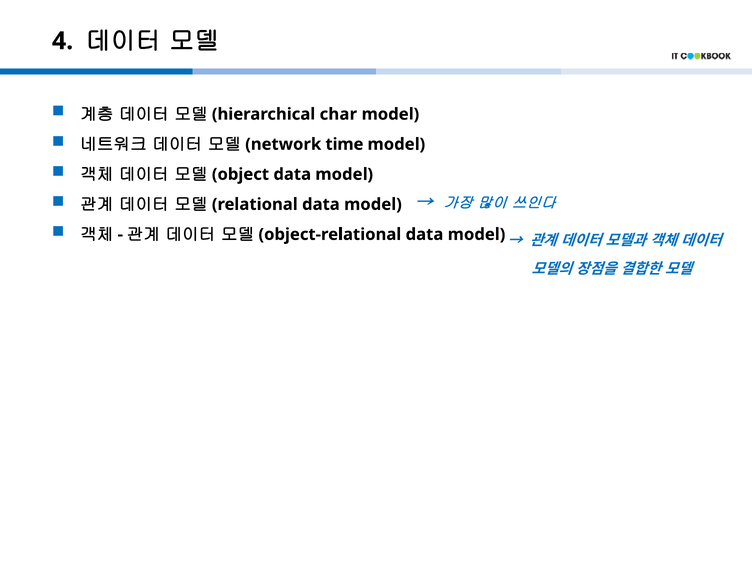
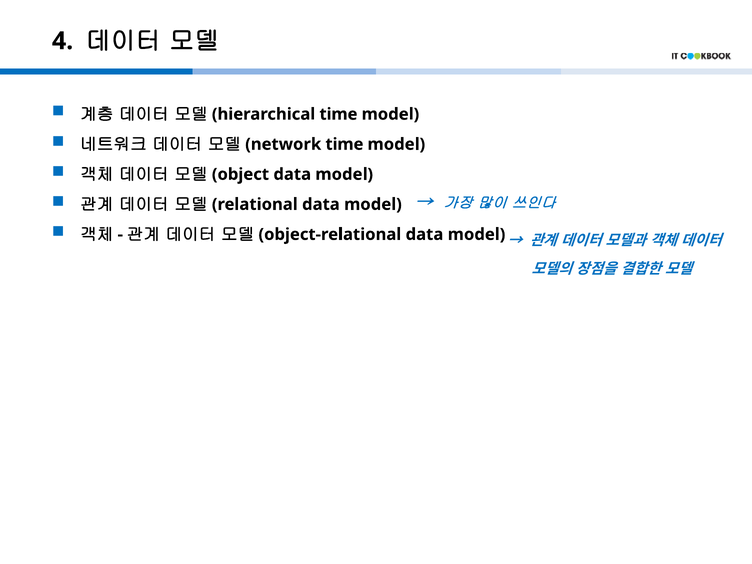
char at (338, 114): char -> time
